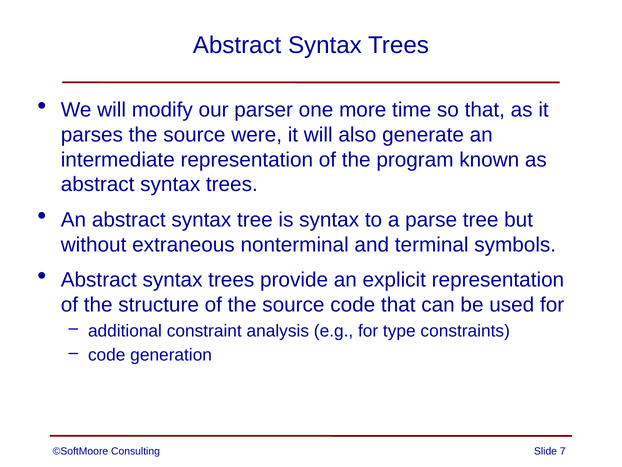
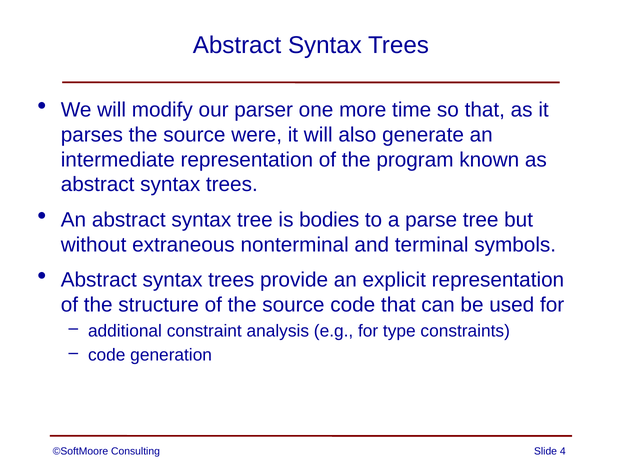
is syntax: syntax -> bodies
7: 7 -> 4
